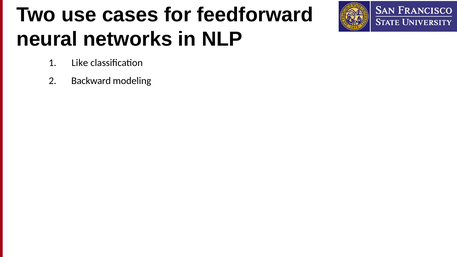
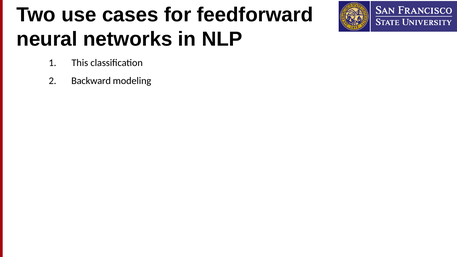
Like: Like -> This
